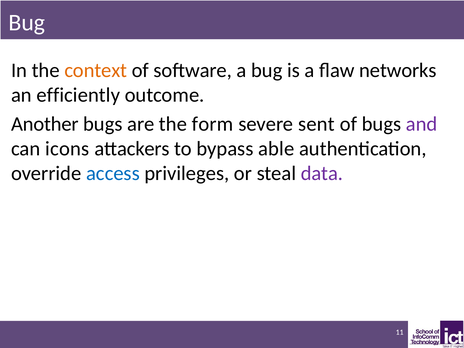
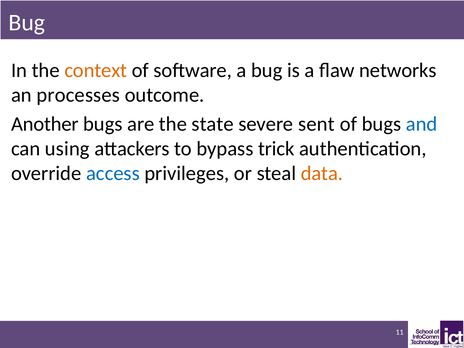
efficiently: efficiently -> processes
form: form -> state
and colour: purple -> blue
icons: icons -> using
able: able -> trick
data colour: purple -> orange
